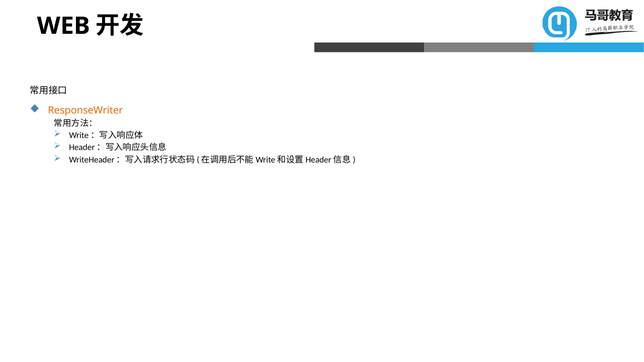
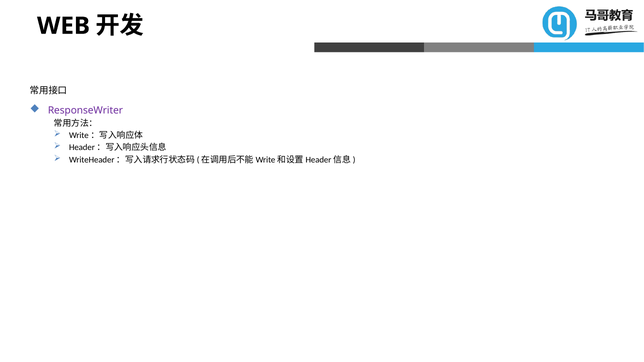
ResponseWriter colour: orange -> purple
